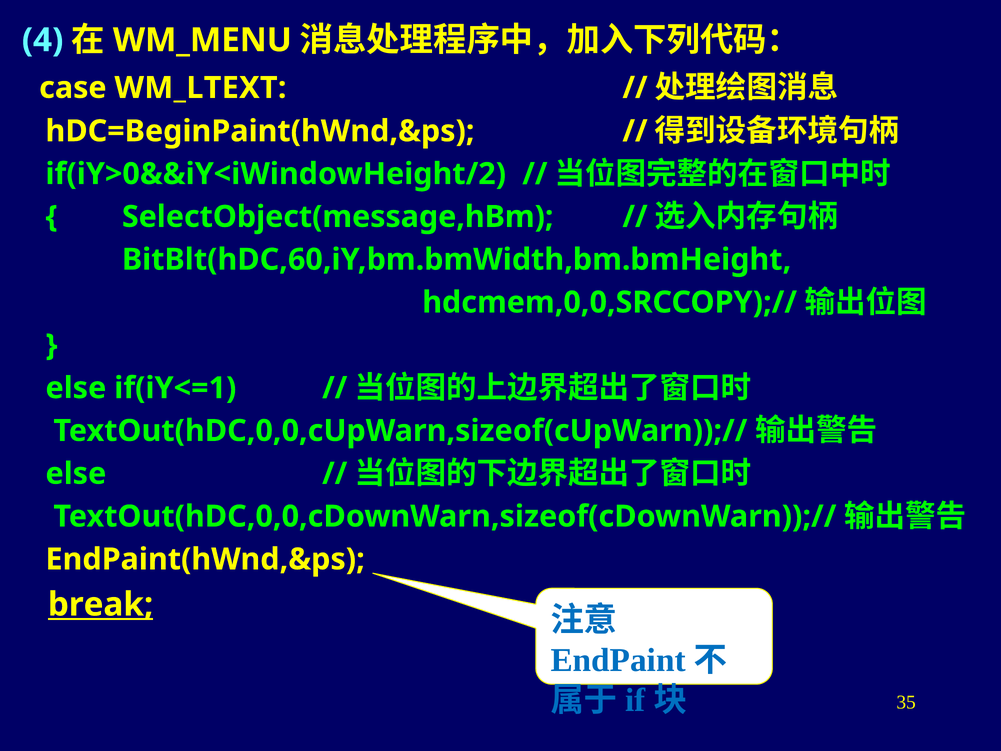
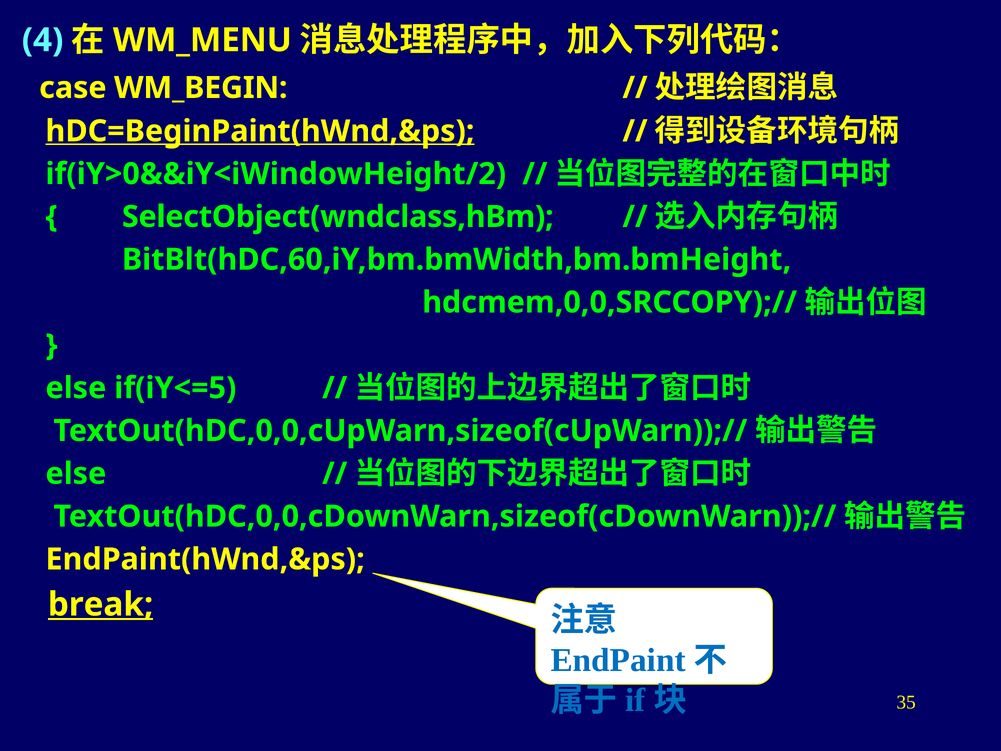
WM_LTEXT: WM_LTEXT -> WM_BEGIN
hDC=BeginPaint(hWnd,&ps underline: none -> present
SelectObject(message,hBm: SelectObject(message,hBm -> SelectObject(wndclass,hBm
if(iY<=1: if(iY<=1 -> if(iY<=5
